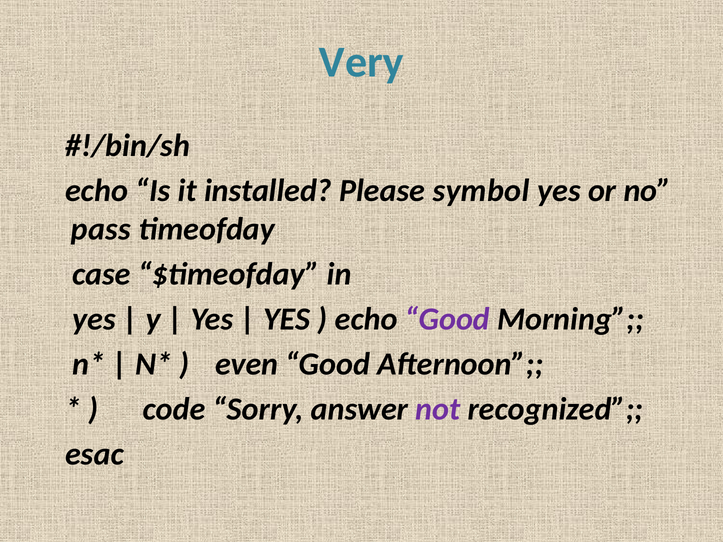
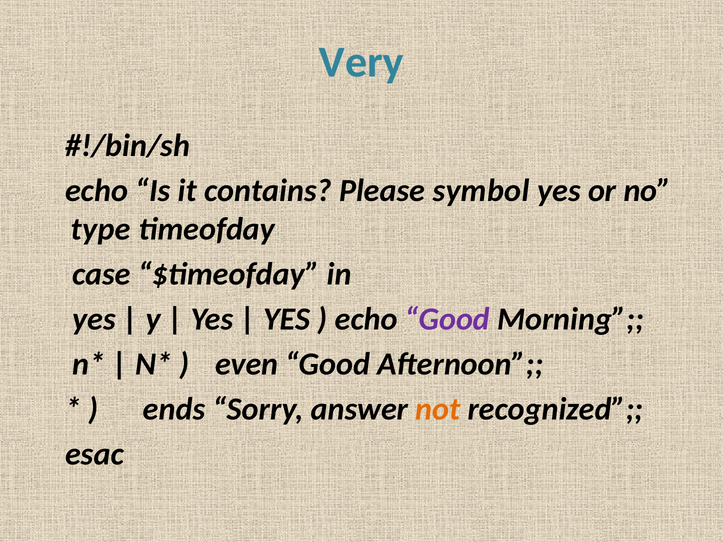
installed: installed -> contains
pass: pass -> type
code: code -> ends
not colour: purple -> orange
